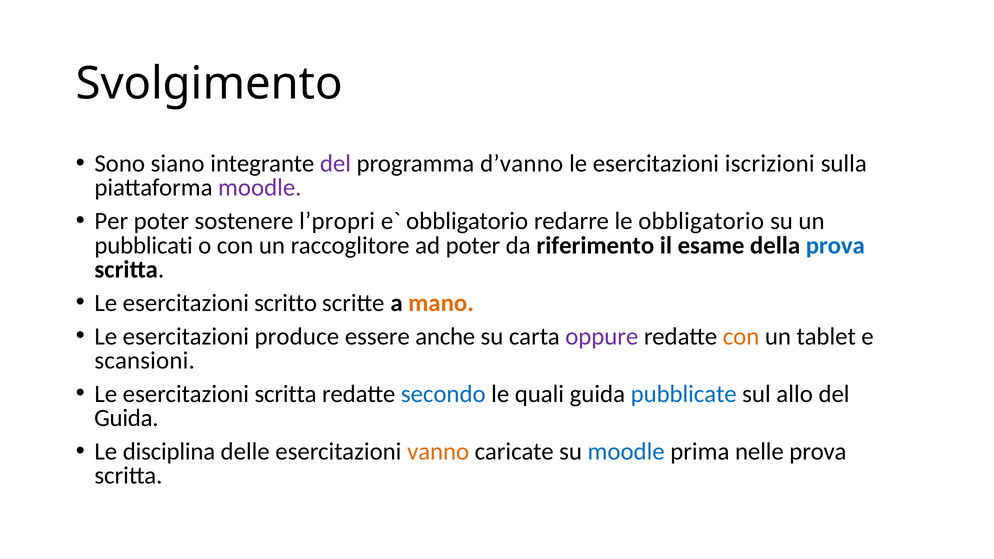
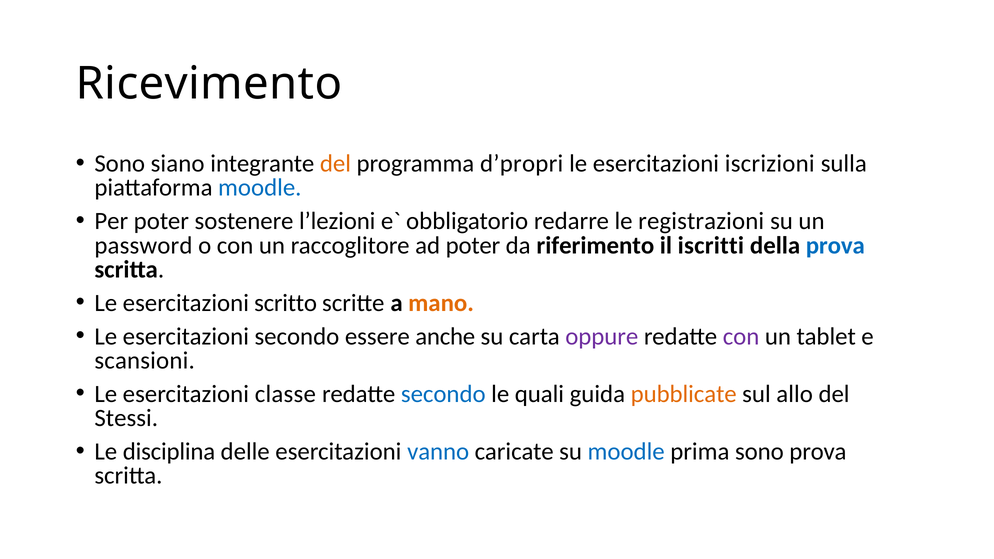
Svolgimento: Svolgimento -> Ricevimento
del at (335, 164) colour: purple -> orange
d’vanno: d’vanno -> d’propri
moodle at (260, 188) colour: purple -> blue
l’propri: l’propri -> l’lezioni
le obbligatorio: obbligatorio -> registrazioni
pubblicati: pubblicati -> password
esame: esame -> iscritti
esercitazioni produce: produce -> secondo
con at (741, 337) colour: orange -> purple
esercitazioni scritta: scritta -> classe
pubblicate colour: blue -> orange
Guida at (126, 418): Guida -> Stessi
vanno colour: orange -> blue
prima nelle: nelle -> sono
